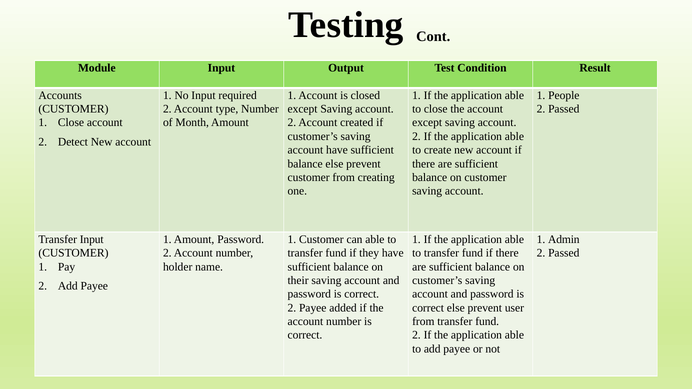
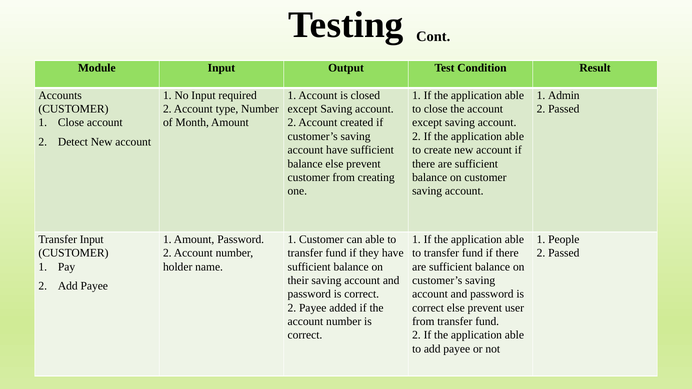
People: People -> Admin
Admin: Admin -> People
